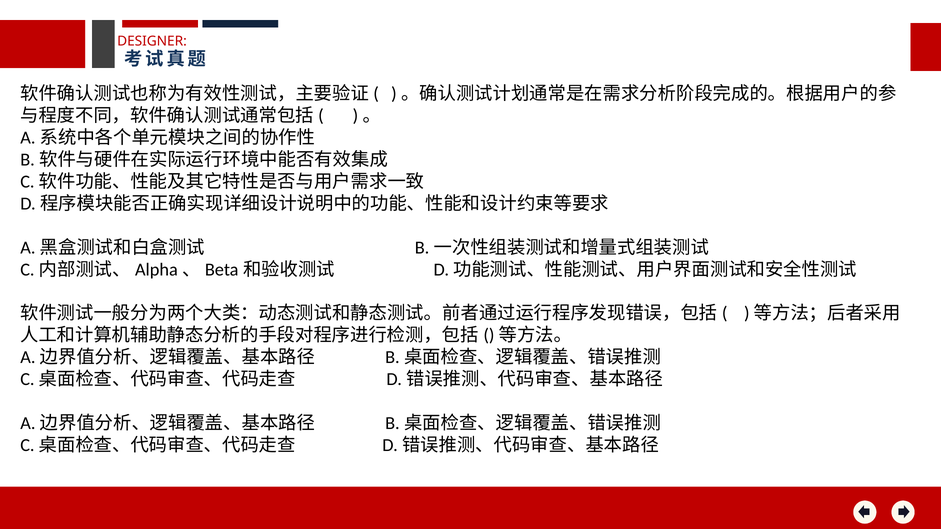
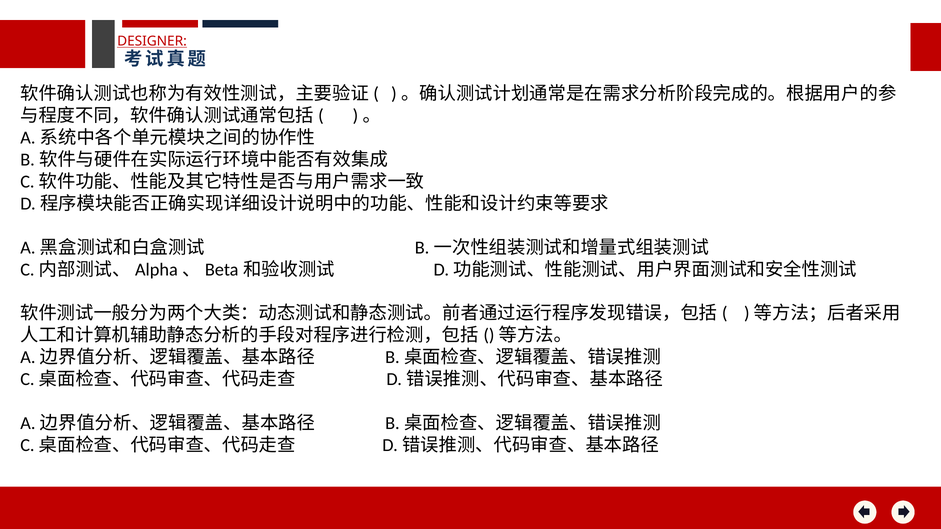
DESIGNER underline: none -> present
